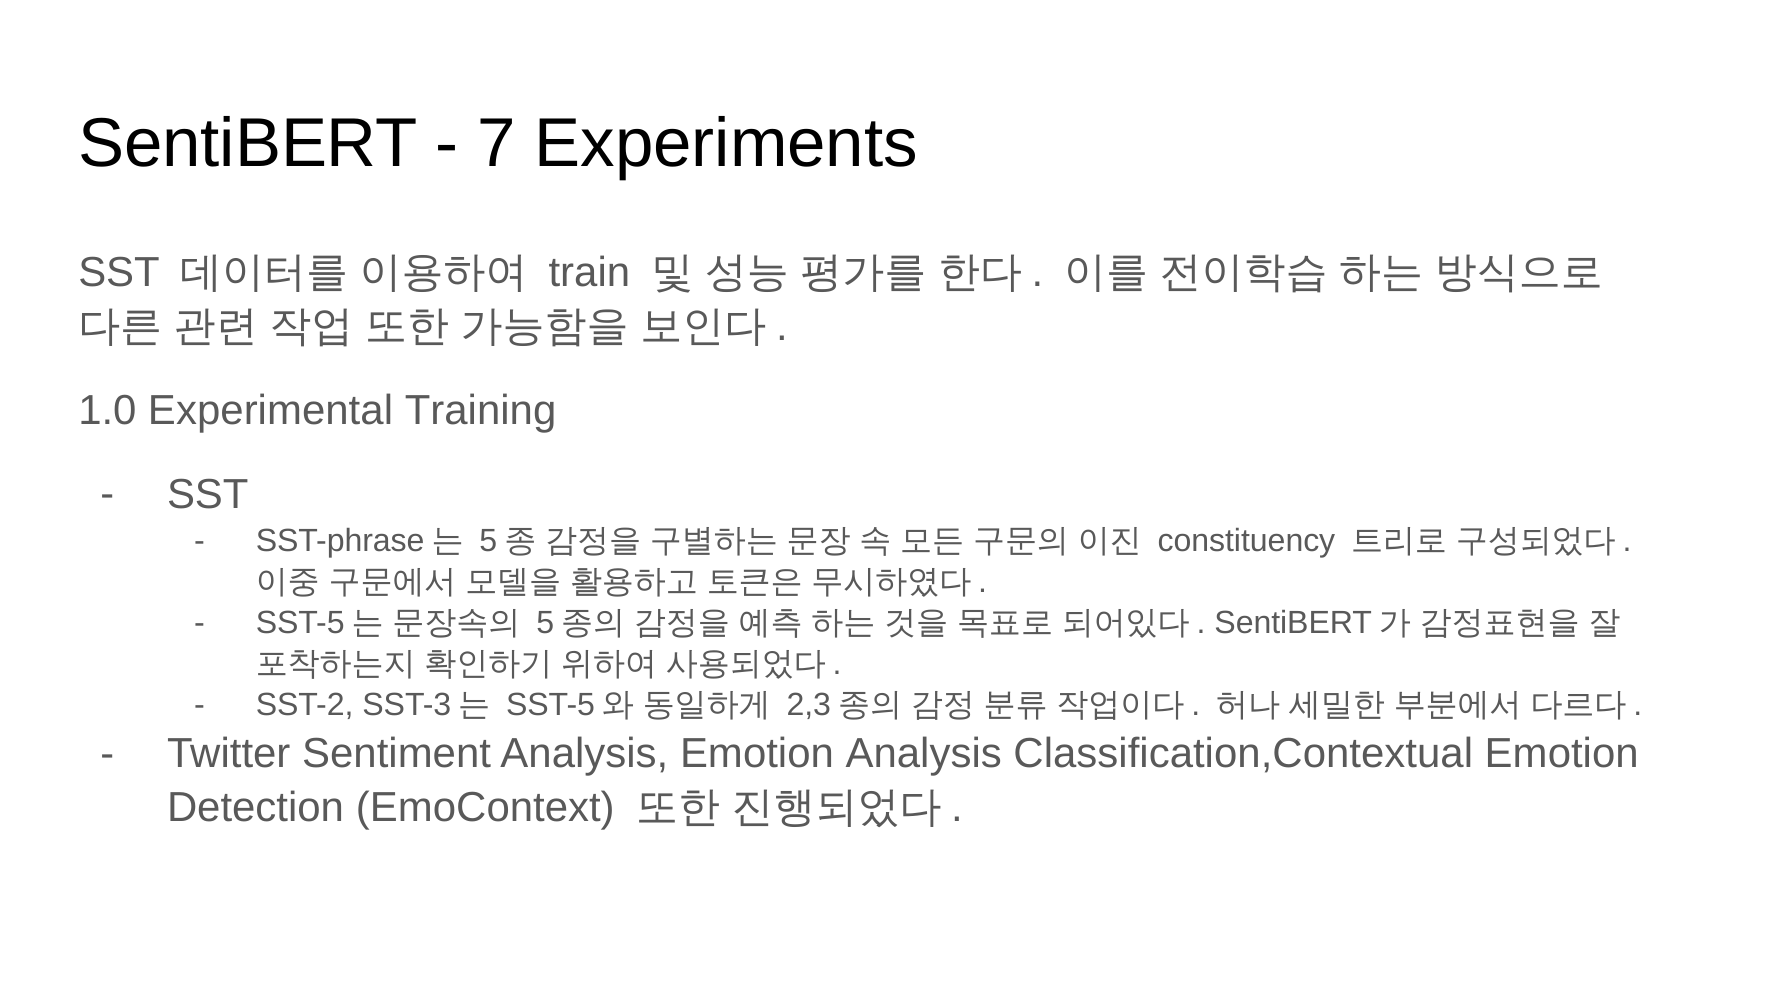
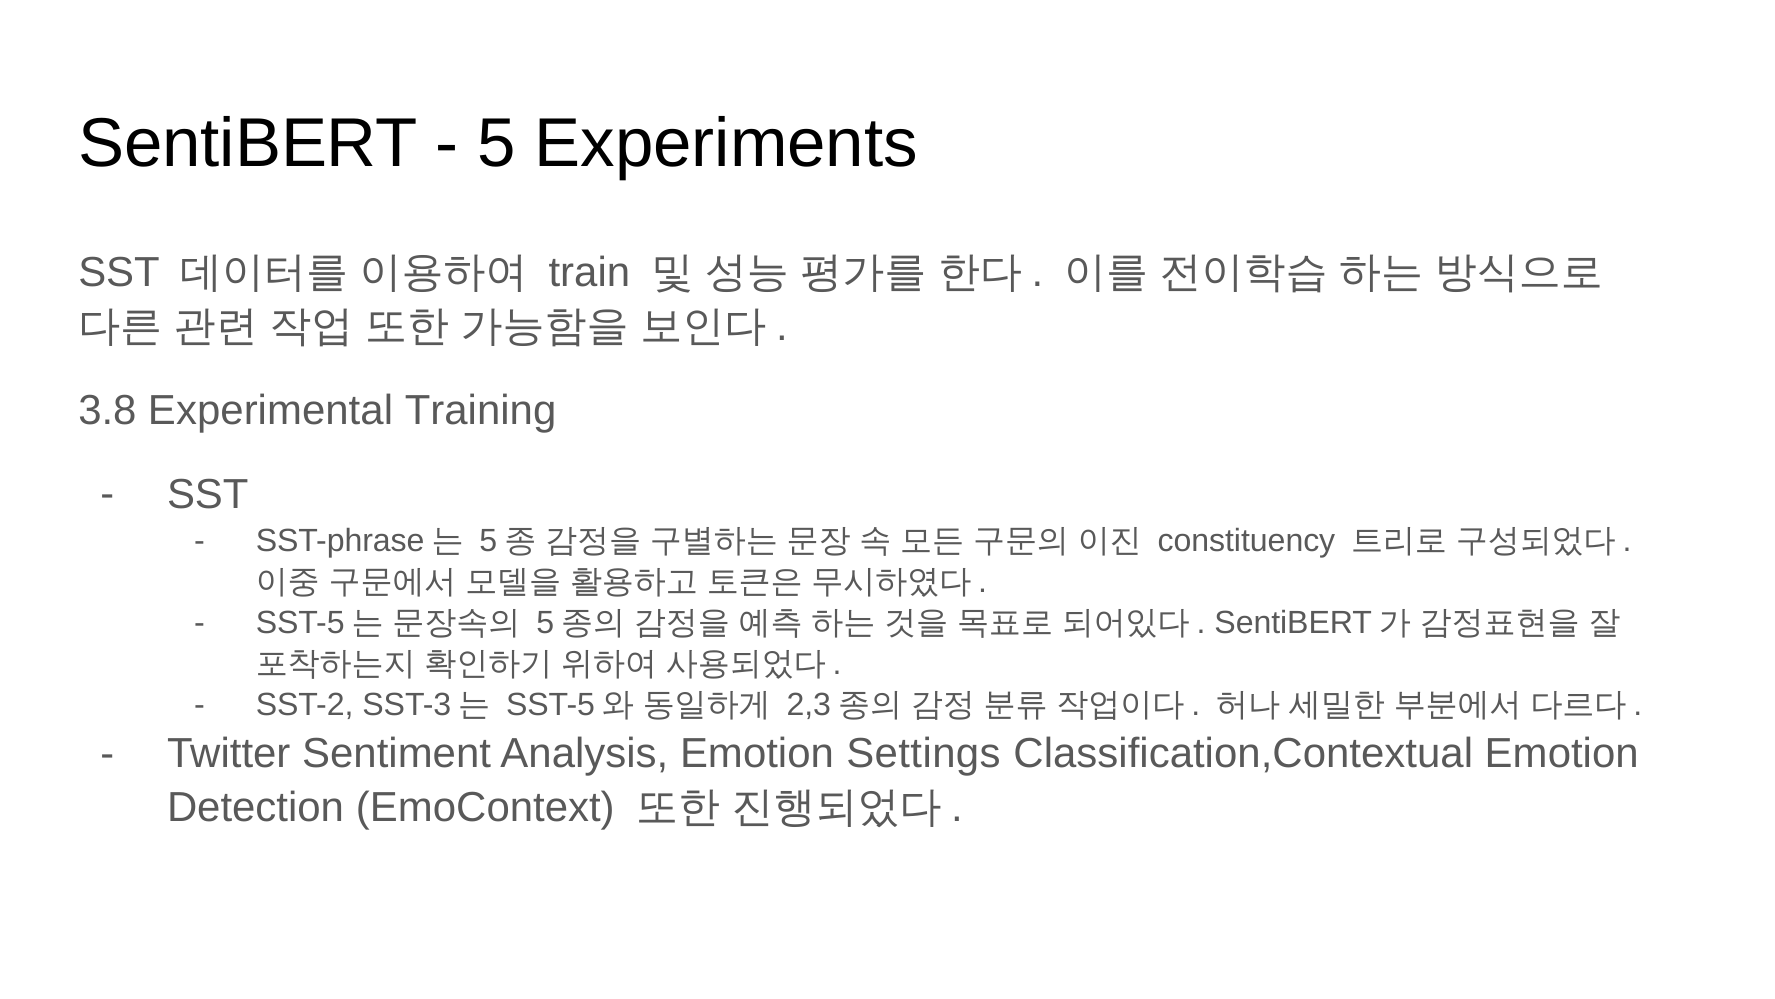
7 at (497, 144): 7 -> 5
1.0: 1.0 -> 3.8
Emotion Analysis: Analysis -> Settings
